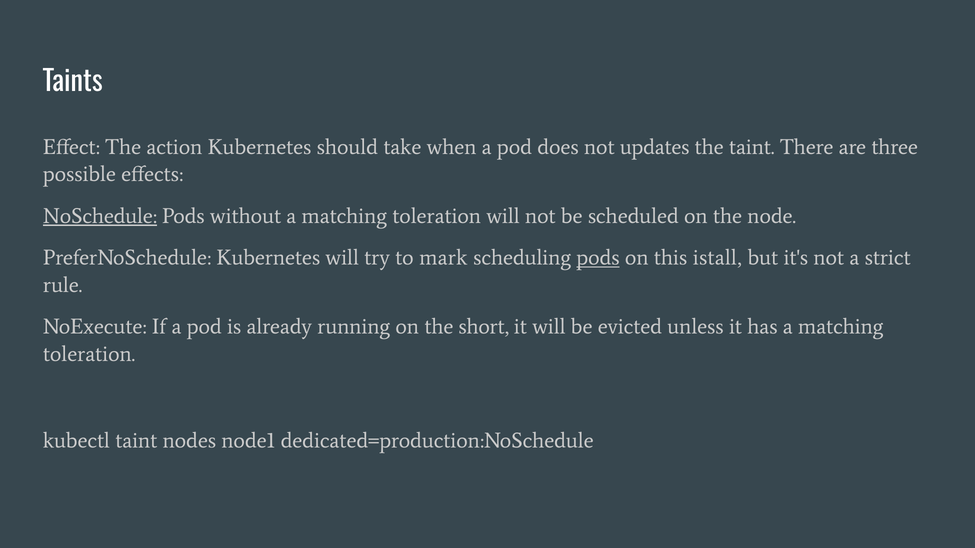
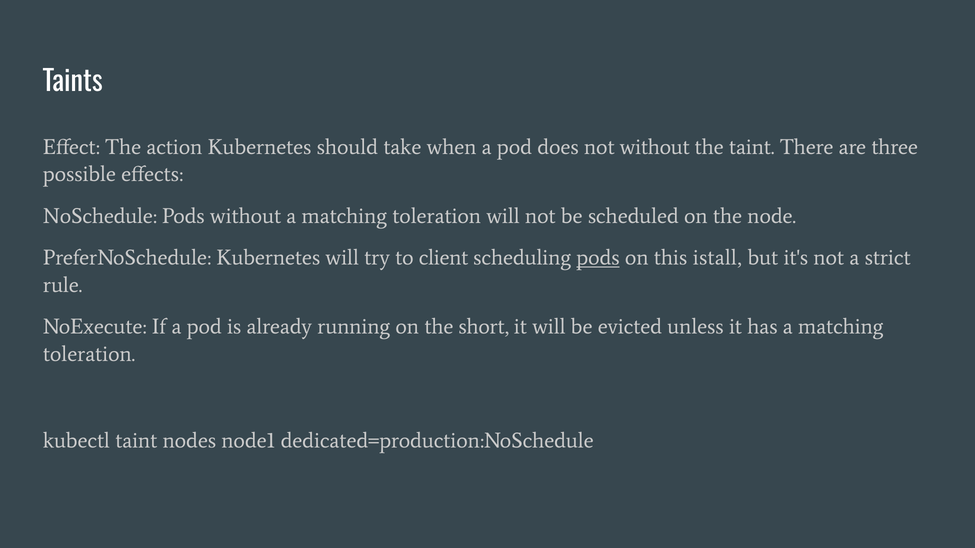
not updates: updates -> without
NoSchedule underline: present -> none
mark: mark -> client
